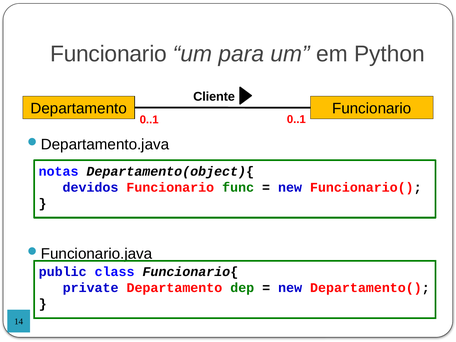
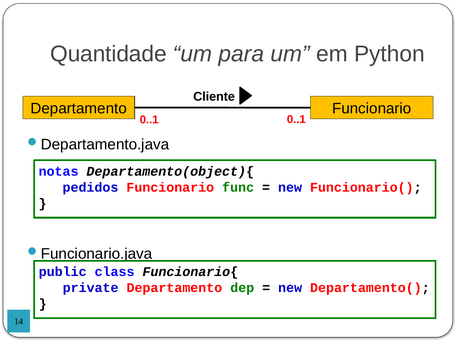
Funcionario at (108, 54): Funcionario -> Quantidade
devidos: devidos -> pedidos
